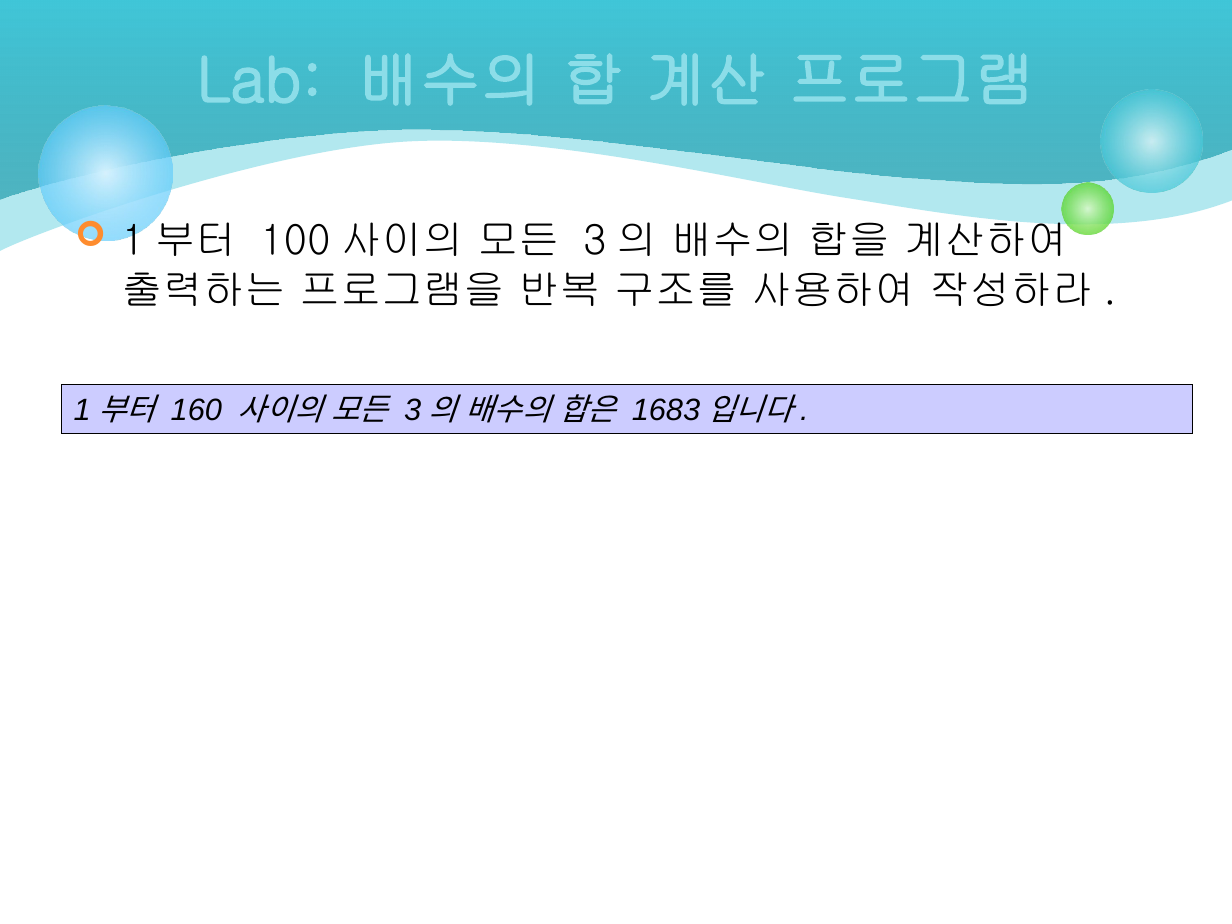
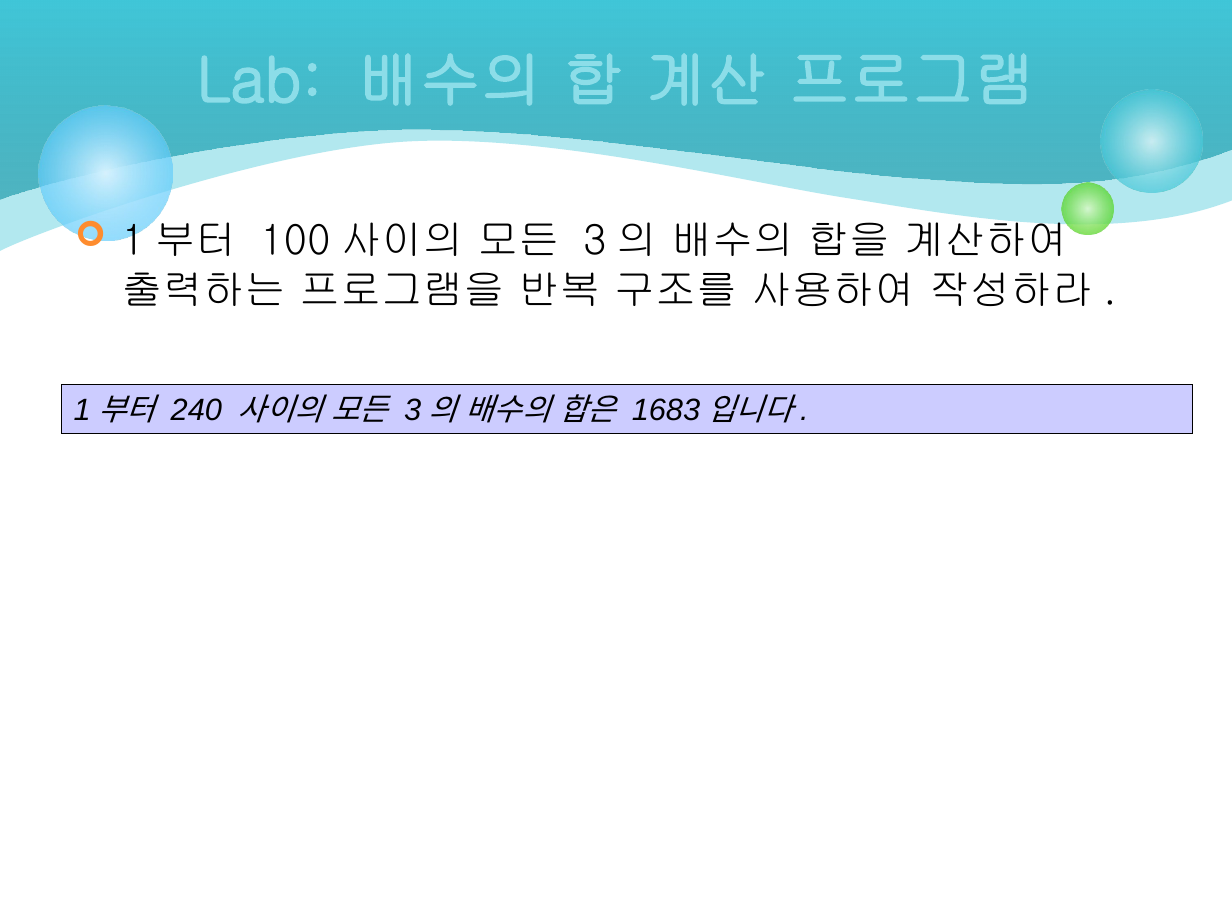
160: 160 -> 240
